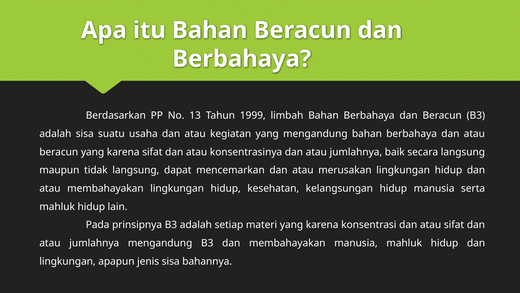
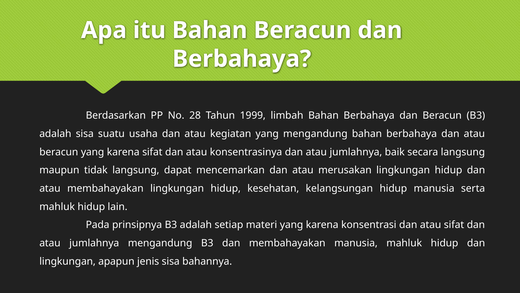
13: 13 -> 28
